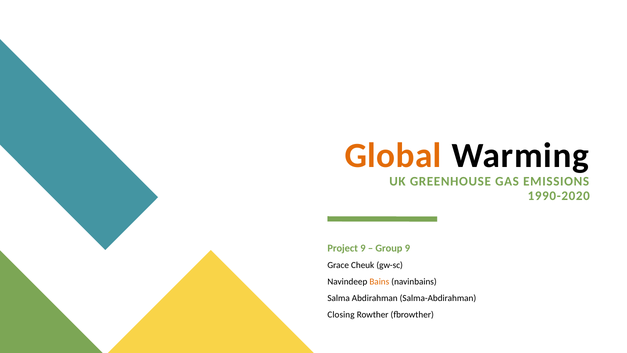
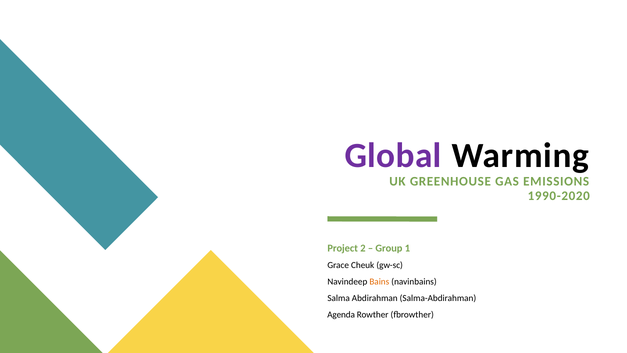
Global colour: orange -> purple
Project 9: 9 -> 2
Group 9: 9 -> 1
Closing: Closing -> Agenda
